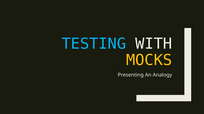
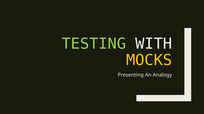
TESTING colour: light blue -> light green
